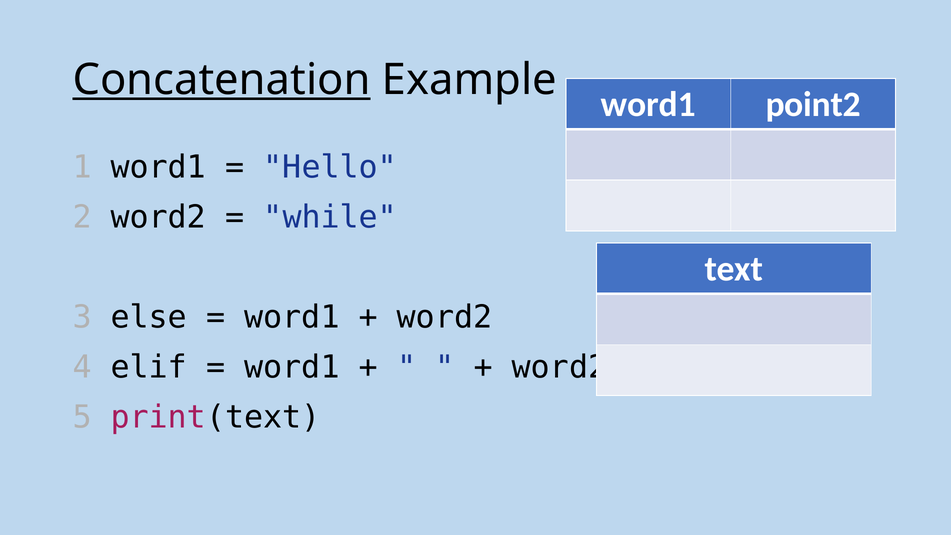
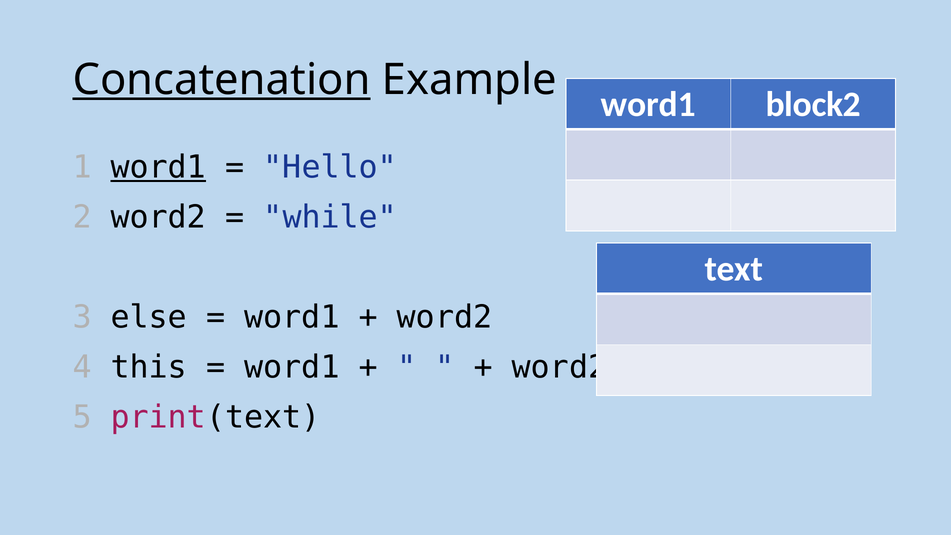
point2: point2 -> block2
word1 at (158, 167) underline: none -> present
elif: elif -> this
